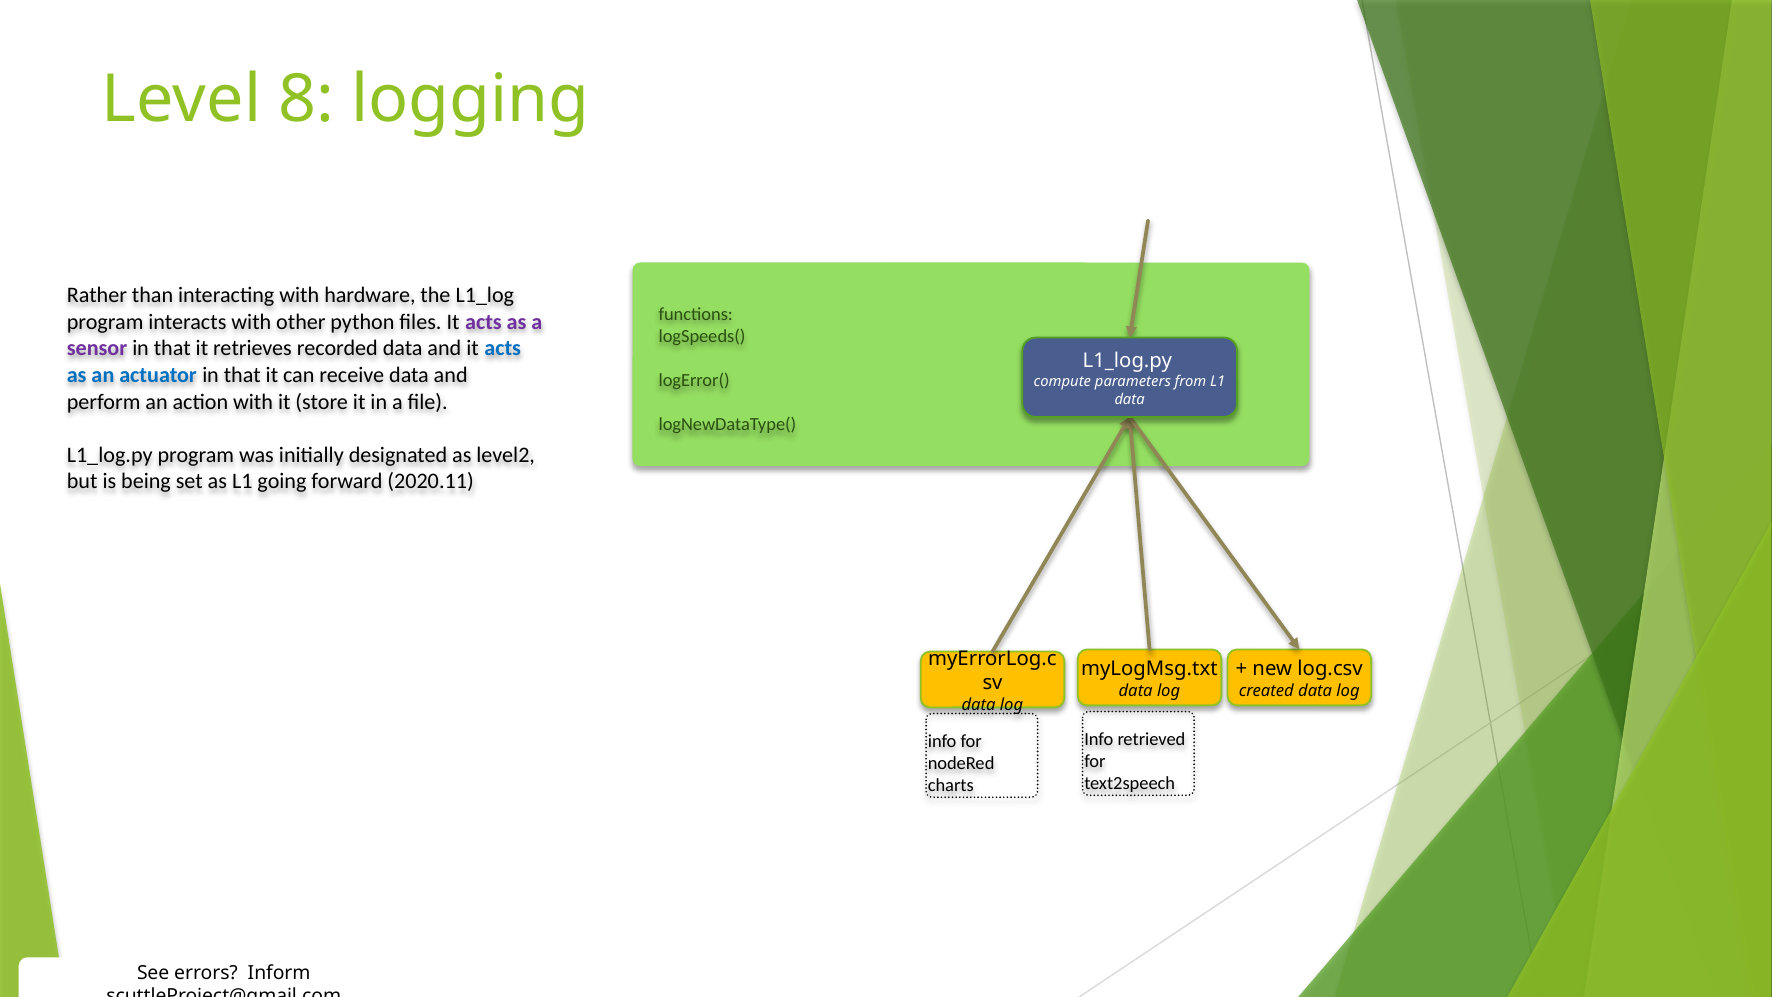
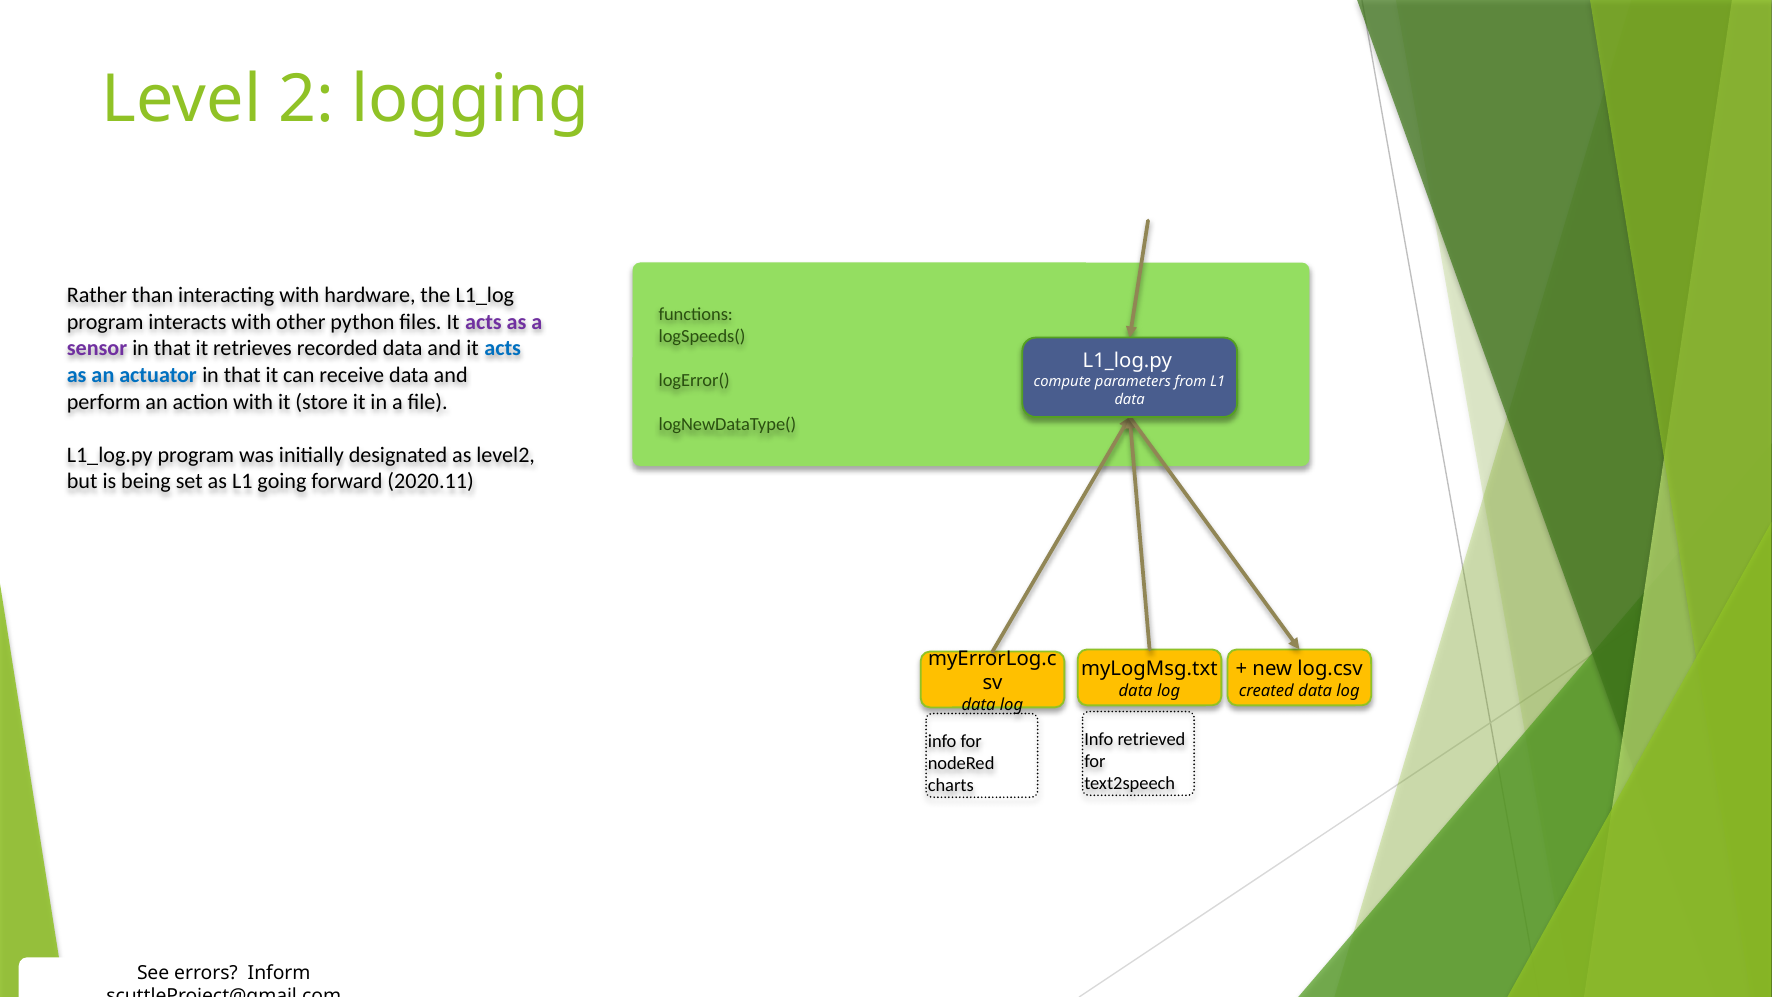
8: 8 -> 2
